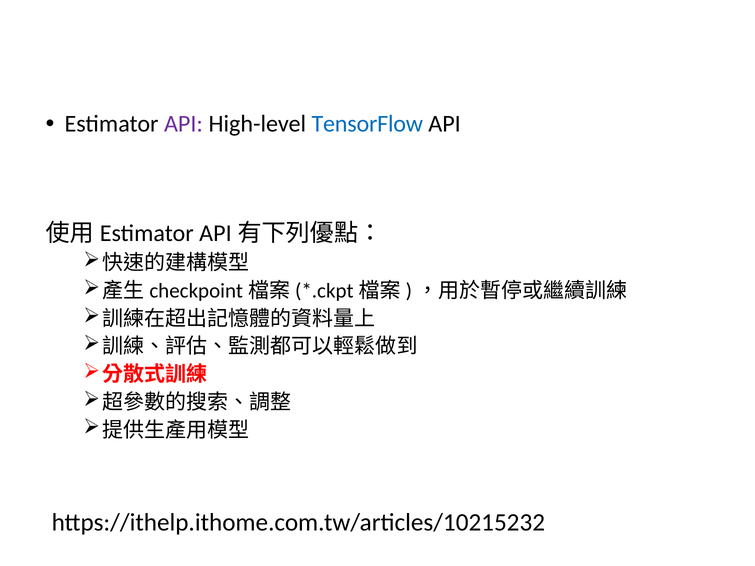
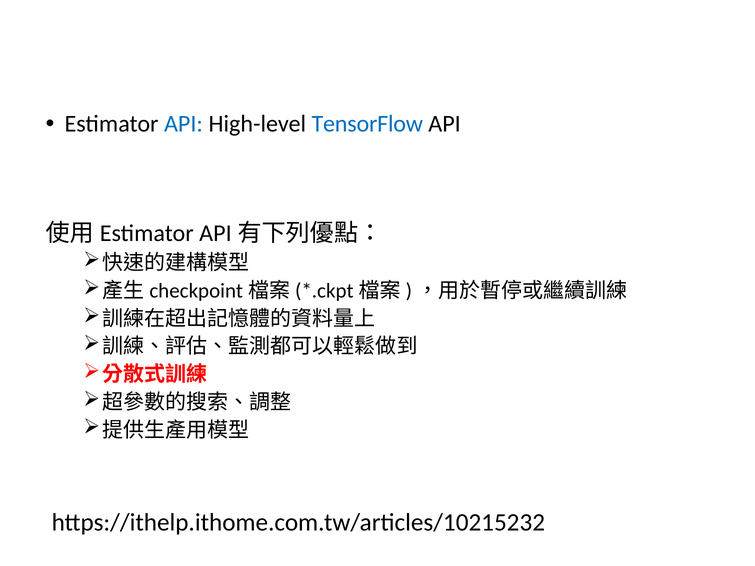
API at (183, 124) colour: purple -> blue
